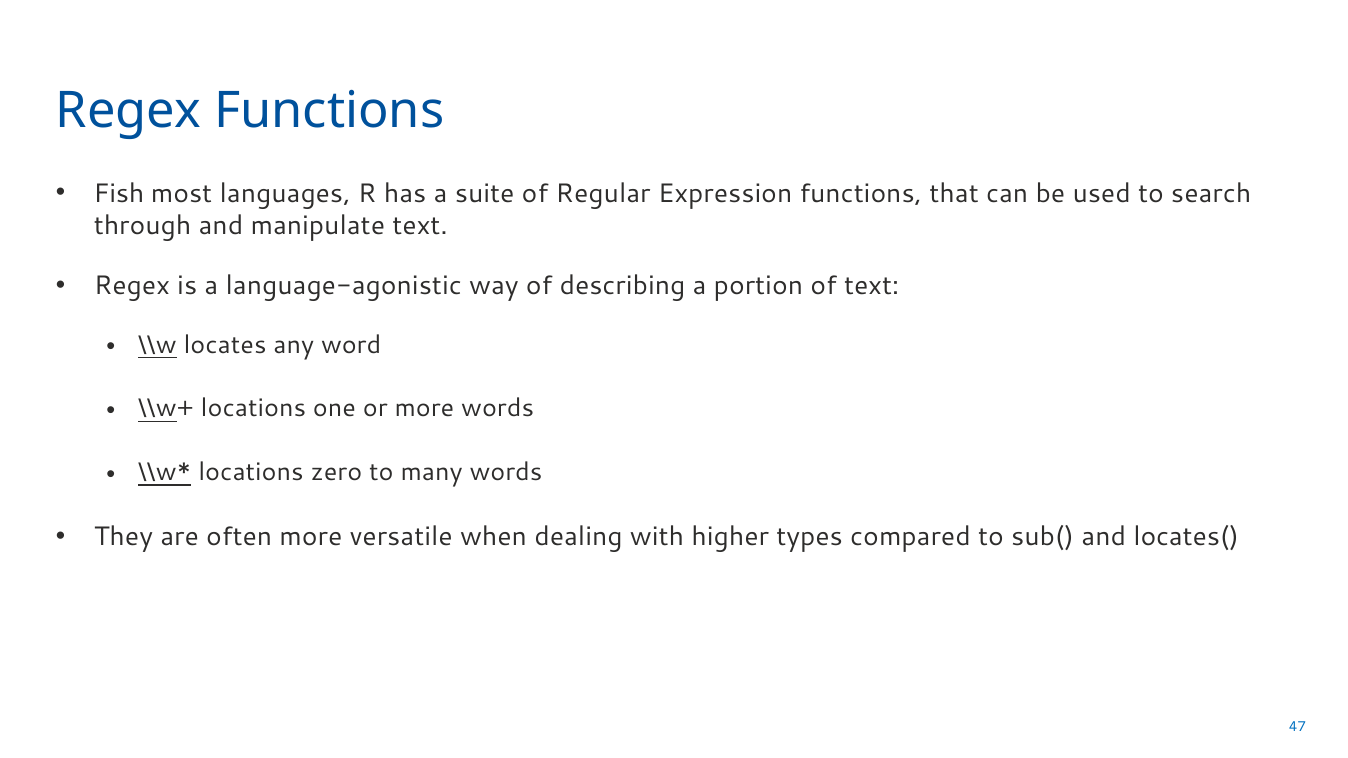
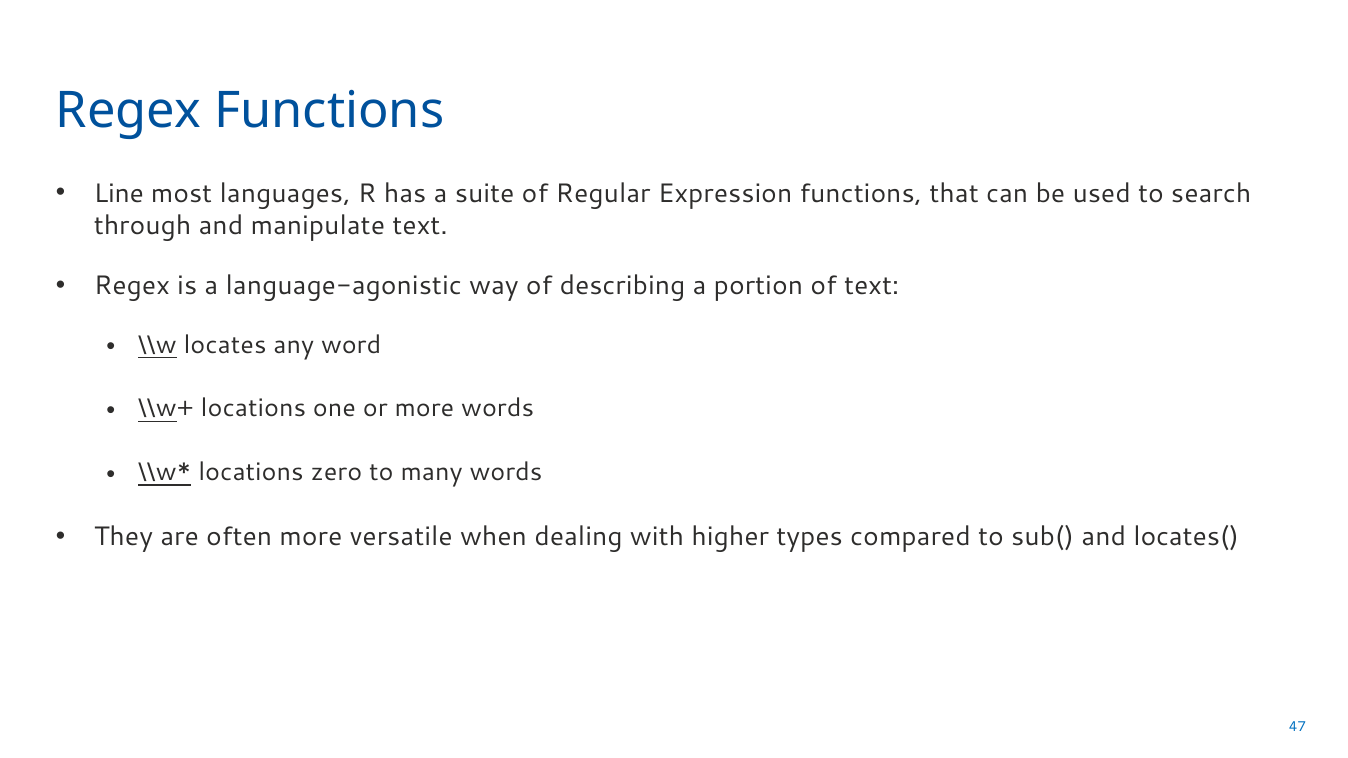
Fish: Fish -> Line
